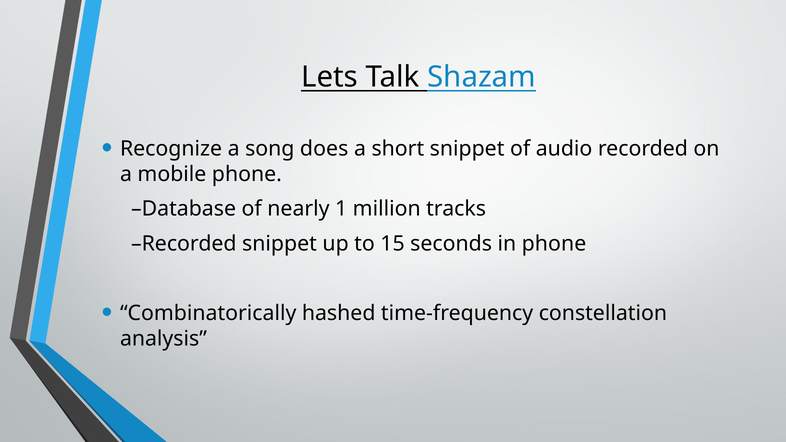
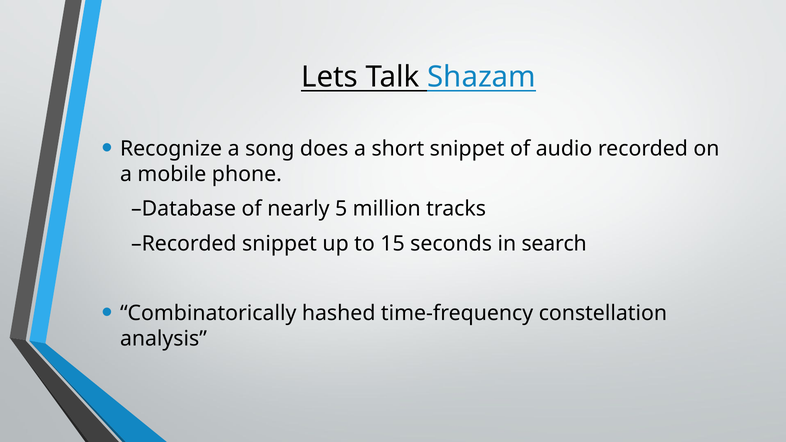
1: 1 -> 5
in phone: phone -> search
